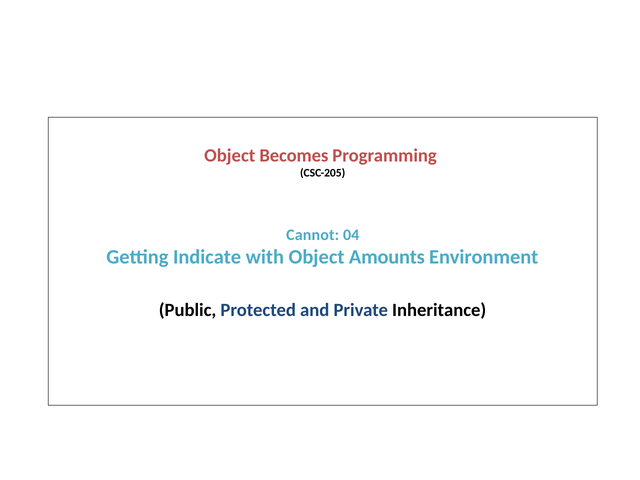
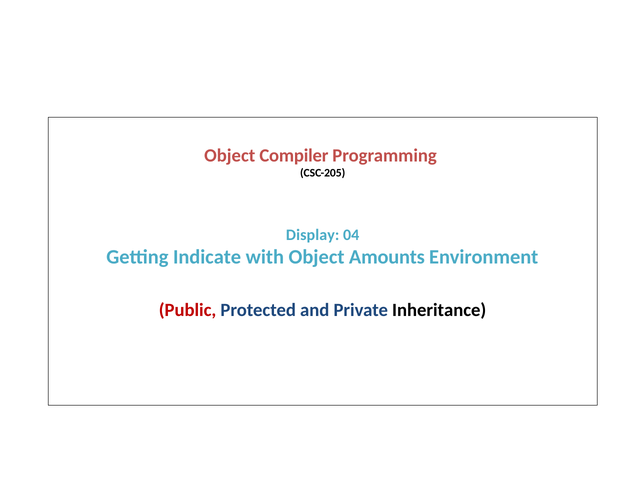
Becomes: Becomes -> Compiler
Cannot: Cannot -> Display
Public colour: black -> red
